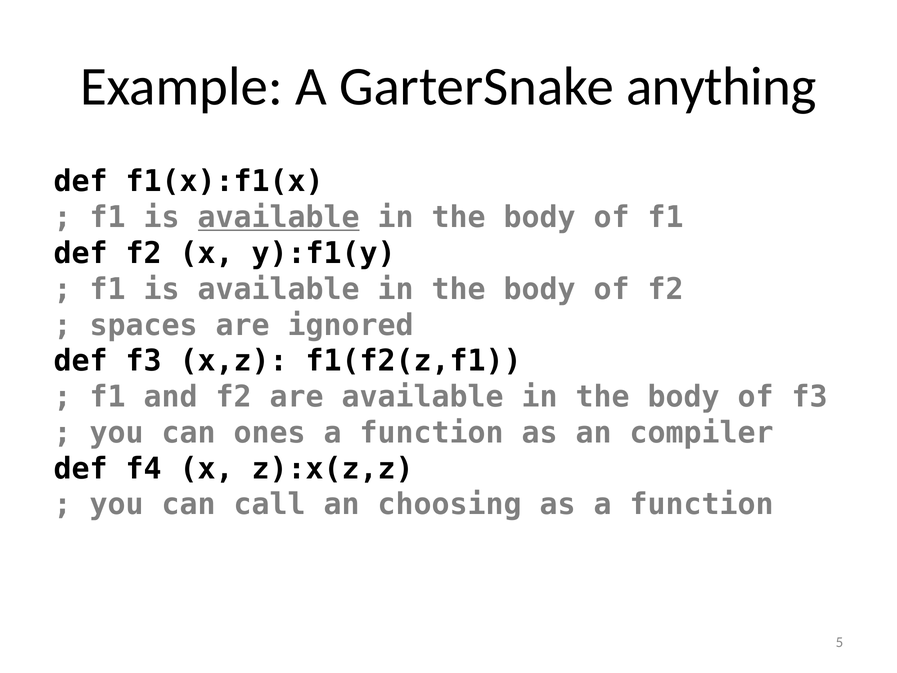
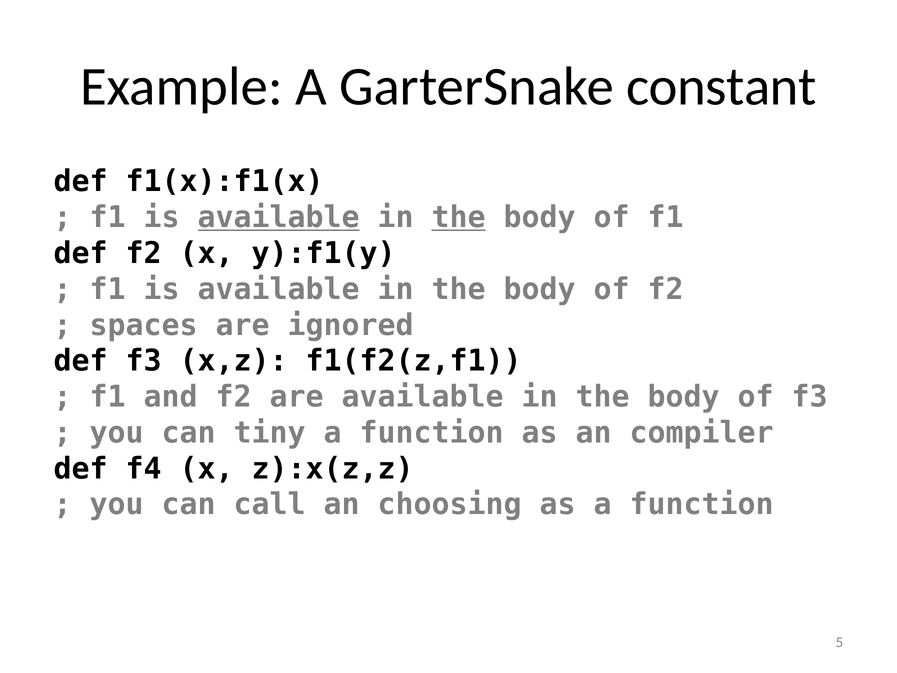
anything: anything -> constant
the at (459, 217) underline: none -> present
ones: ones -> tiny
